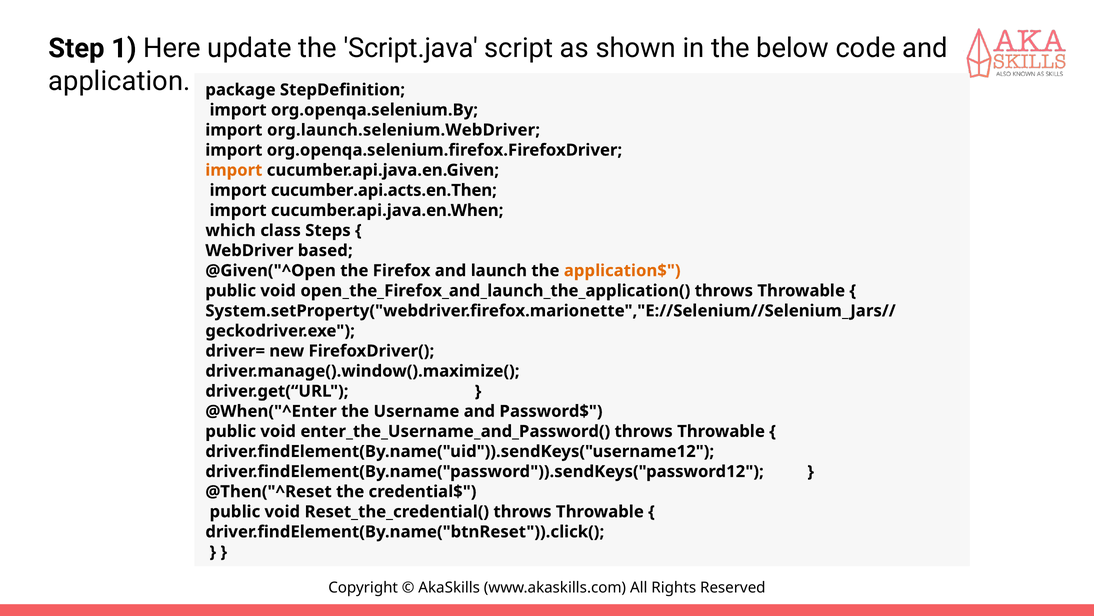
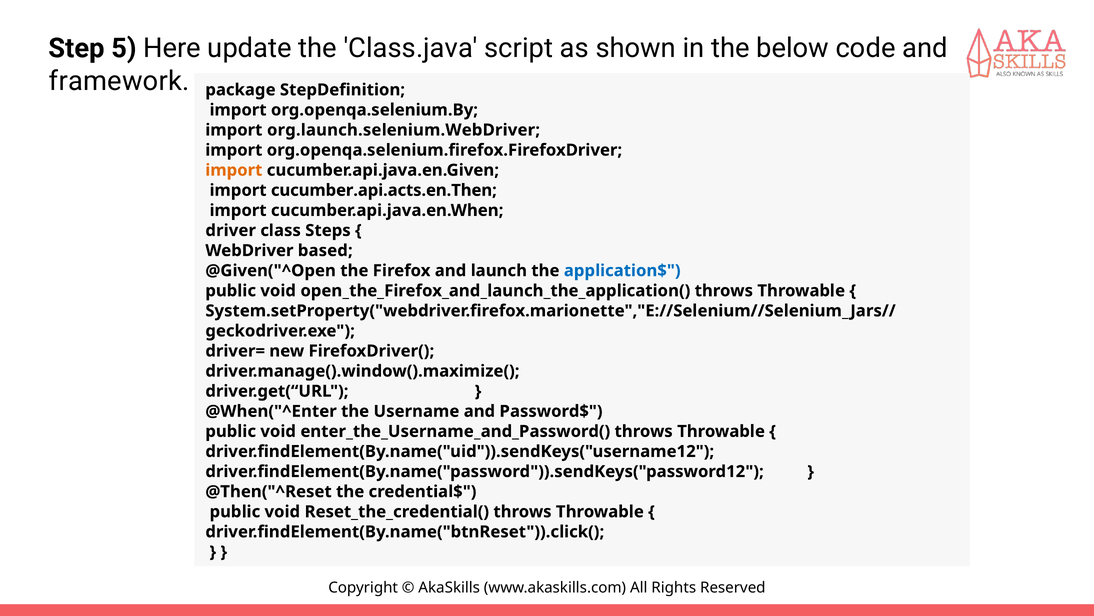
1: 1 -> 5
Script.java: Script.java -> Class.java
application: application -> framework
which: which -> driver
application$ colour: orange -> blue
